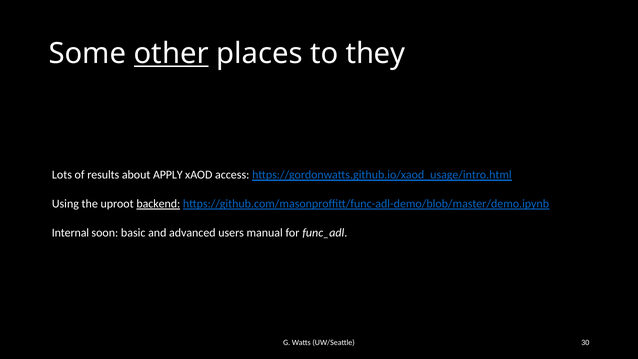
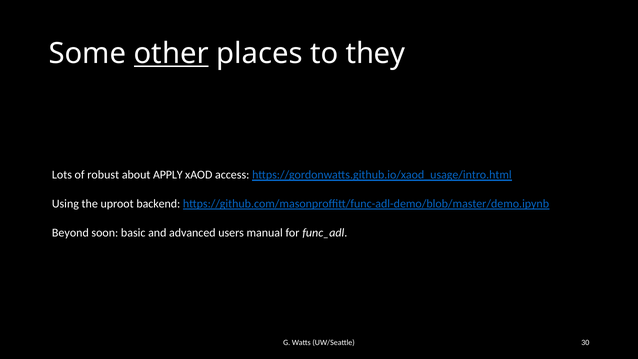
results: results -> robust
backend underline: present -> none
Internal: Internal -> Beyond
